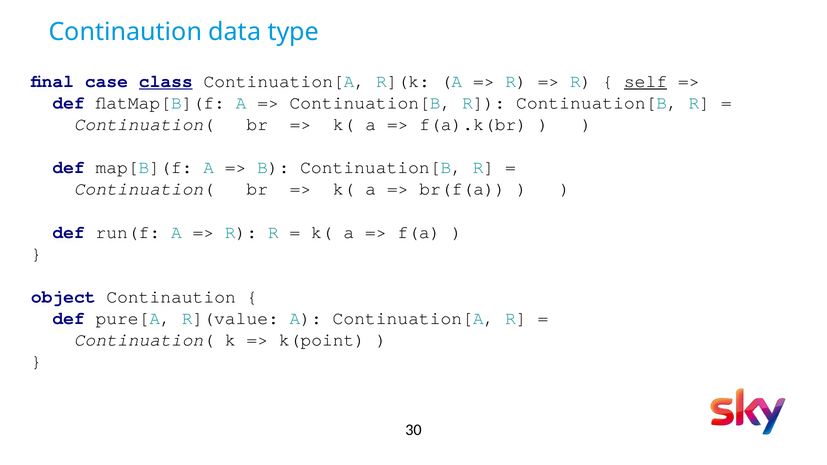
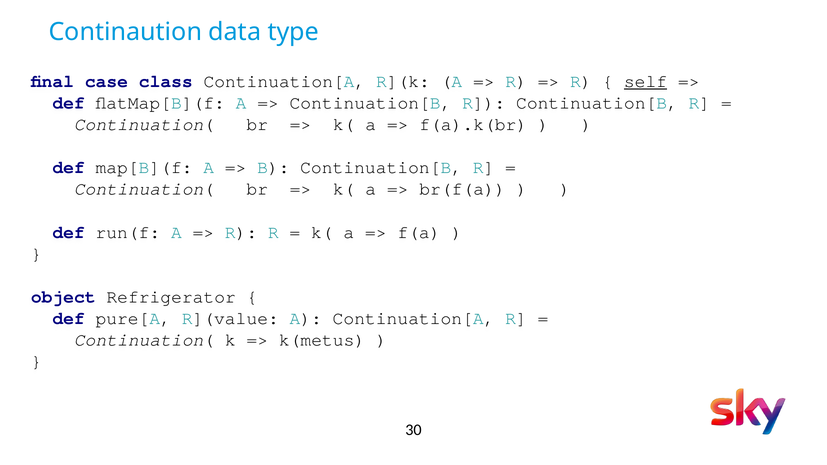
class underline: present -> none
object Continaution: Continaution -> Refrigerator
k(point: k(point -> k(metus
